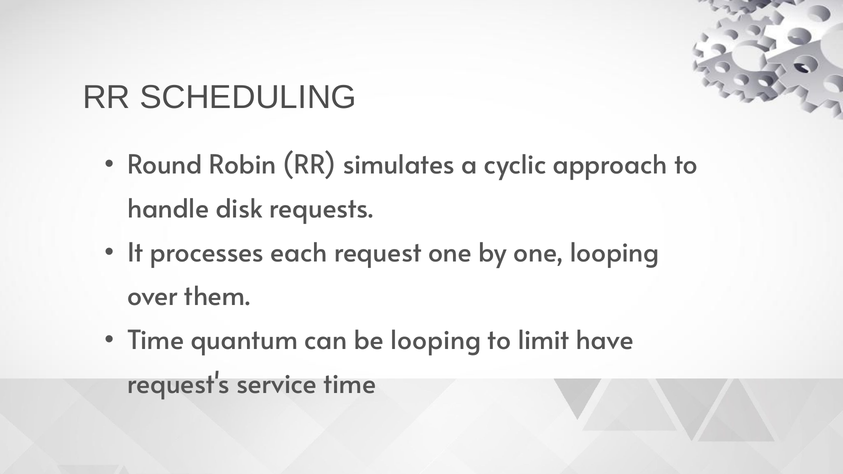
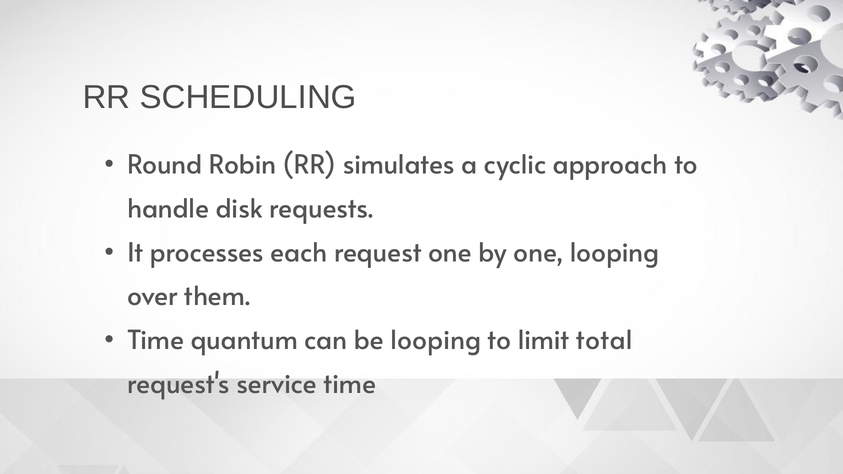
have: have -> total
